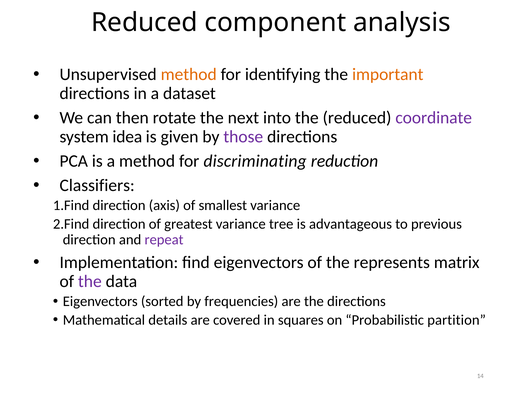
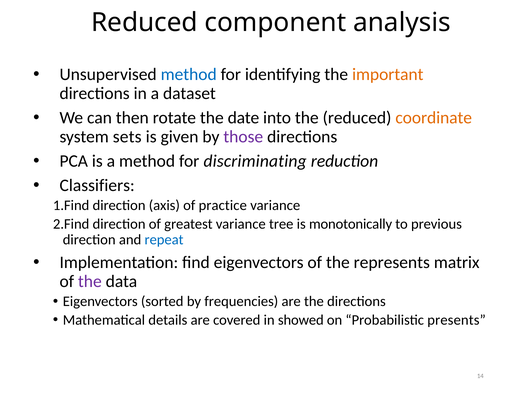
method at (189, 74) colour: orange -> blue
next: next -> date
coordinate colour: purple -> orange
idea: idea -> sets
smallest: smallest -> practice
advantageous: advantageous -> monotonically
repeat colour: purple -> blue
squares: squares -> showed
partition: partition -> presents
